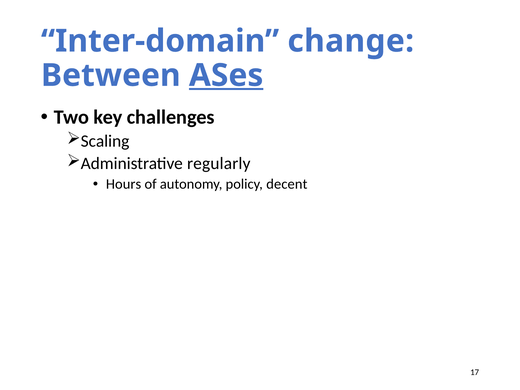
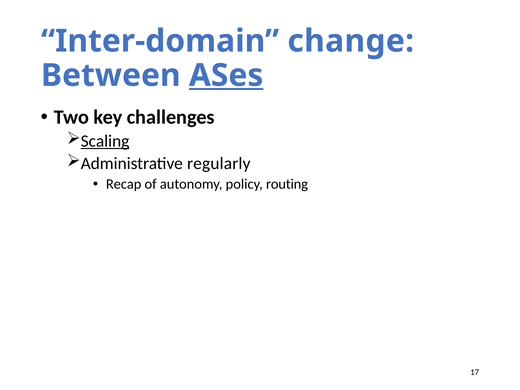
Scaling underline: none -> present
Hours: Hours -> Recap
decent: decent -> routing
